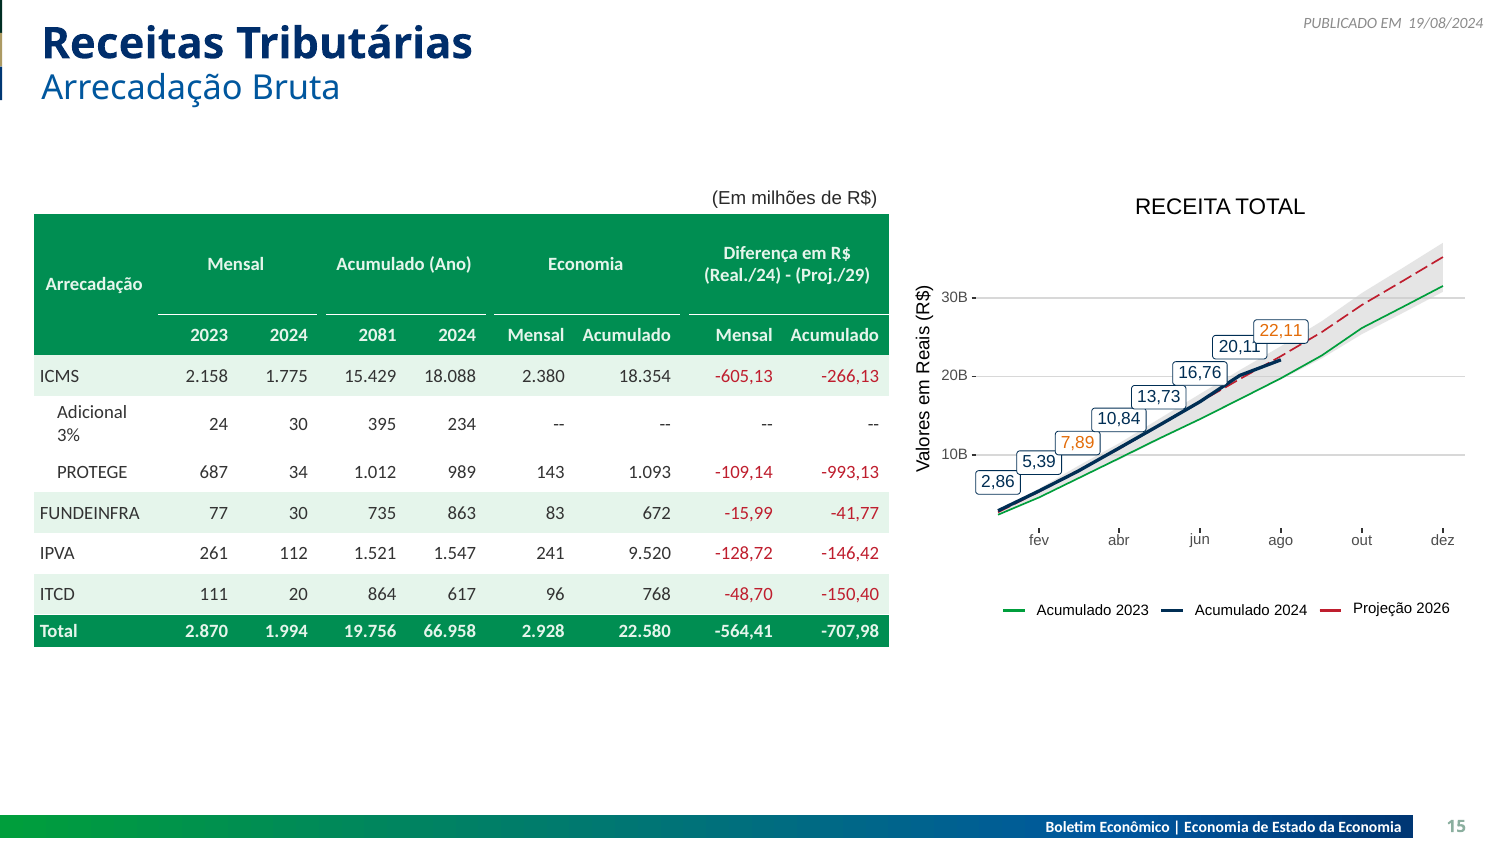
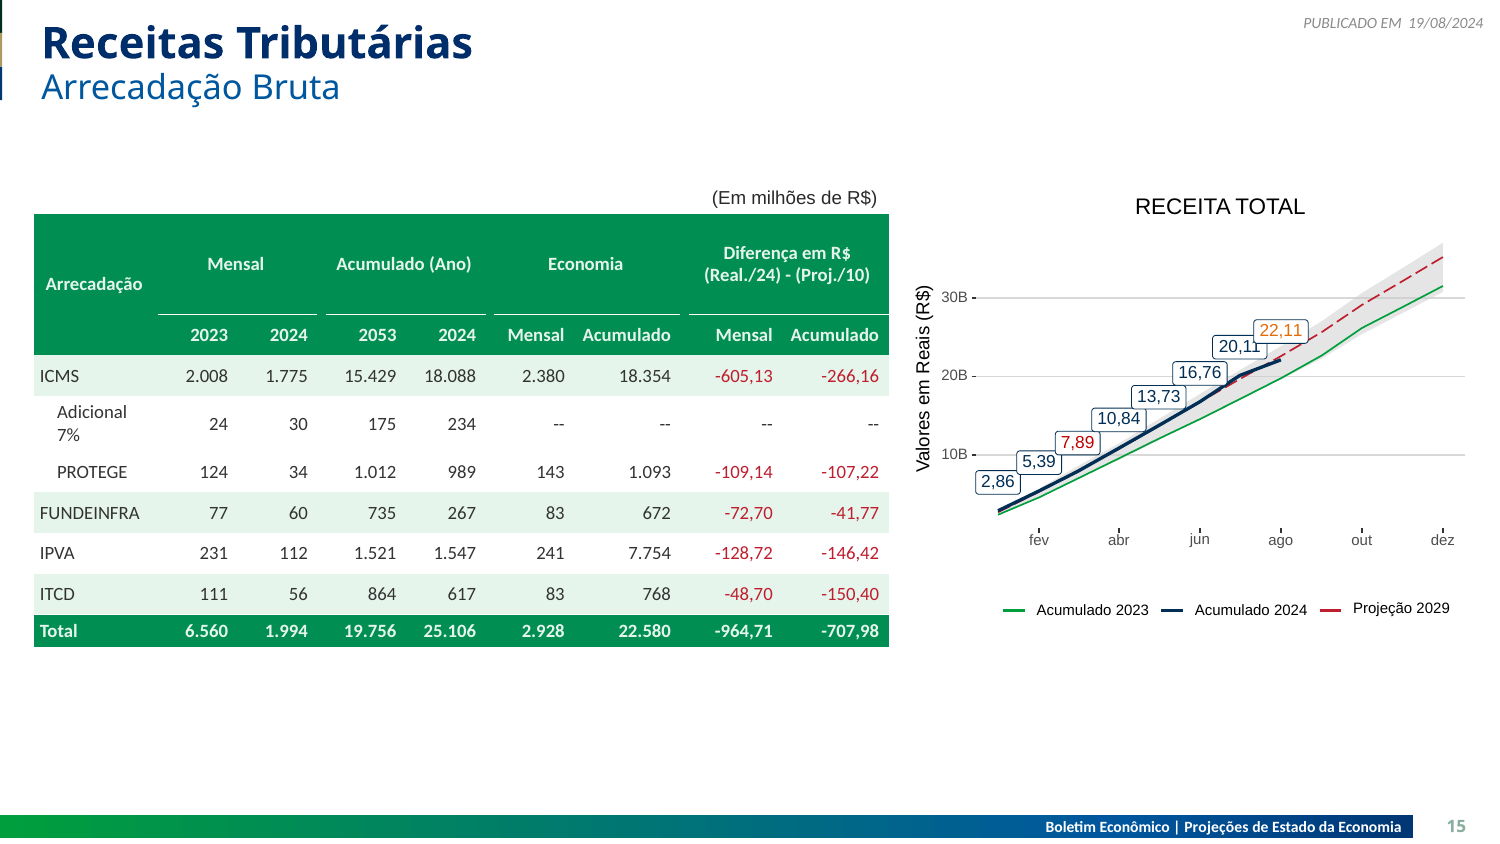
Proj./29: Proj./29 -> Proj./10
2081: 2081 -> 2053
2.158: 2.158 -> 2.008
-266,13: -266,13 -> -266,16
395: 395 -> 175
3%: 3% -> 7%
7,89 colour: orange -> red
687: 687 -> 124
-993,13: -993,13 -> -107,22
77 30: 30 -> 60
863: 863 -> 267
-15,99: -15,99 -> -72,70
261: 261 -> 231
9.520: 9.520 -> 7.754
20: 20 -> 56
617 96: 96 -> 83
2026: 2026 -> 2029
2.870: 2.870 -> 6.560
66.958: 66.958 -> 25.106
-564,41: -564,41 -> -964,71
Economia at (1216, 827): Economia -> Projeções
